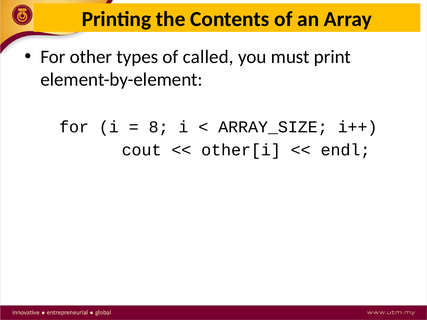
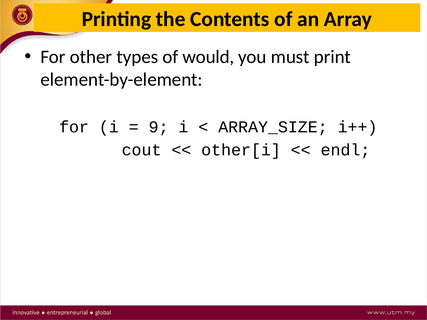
called: called -> would
8: 8 -> 9
